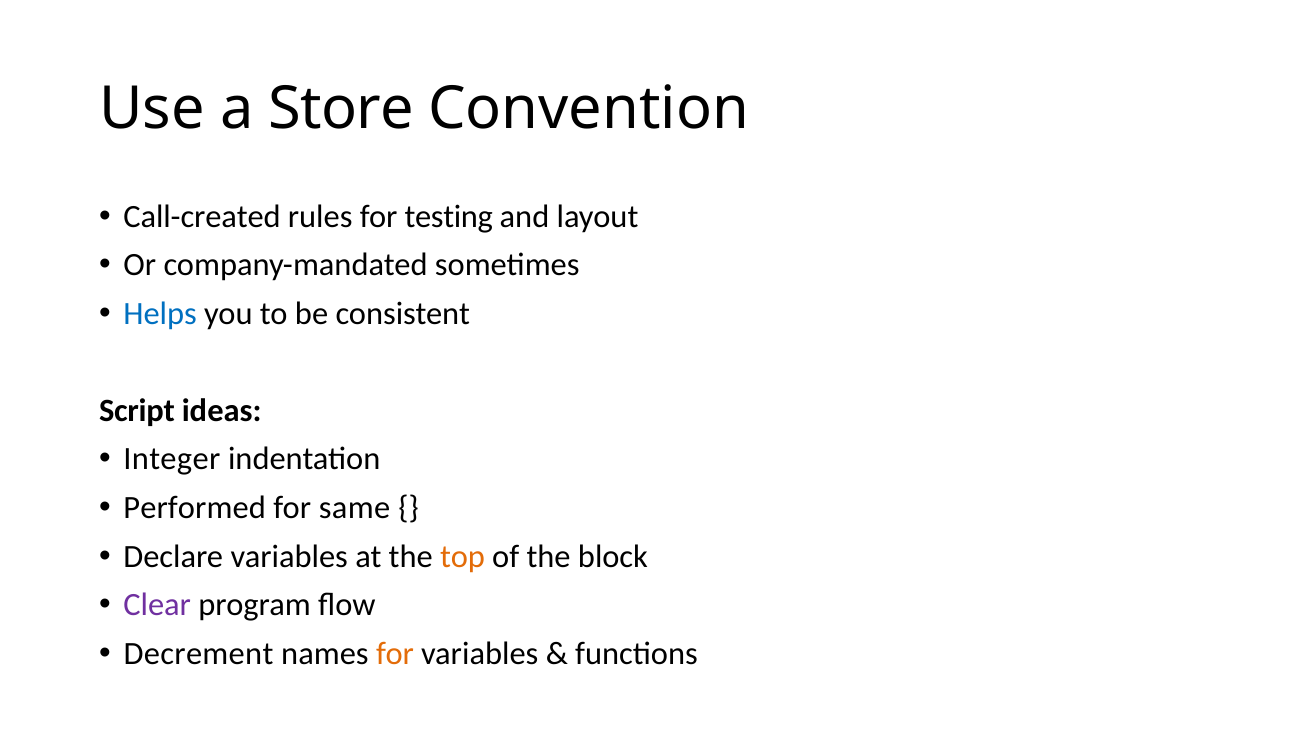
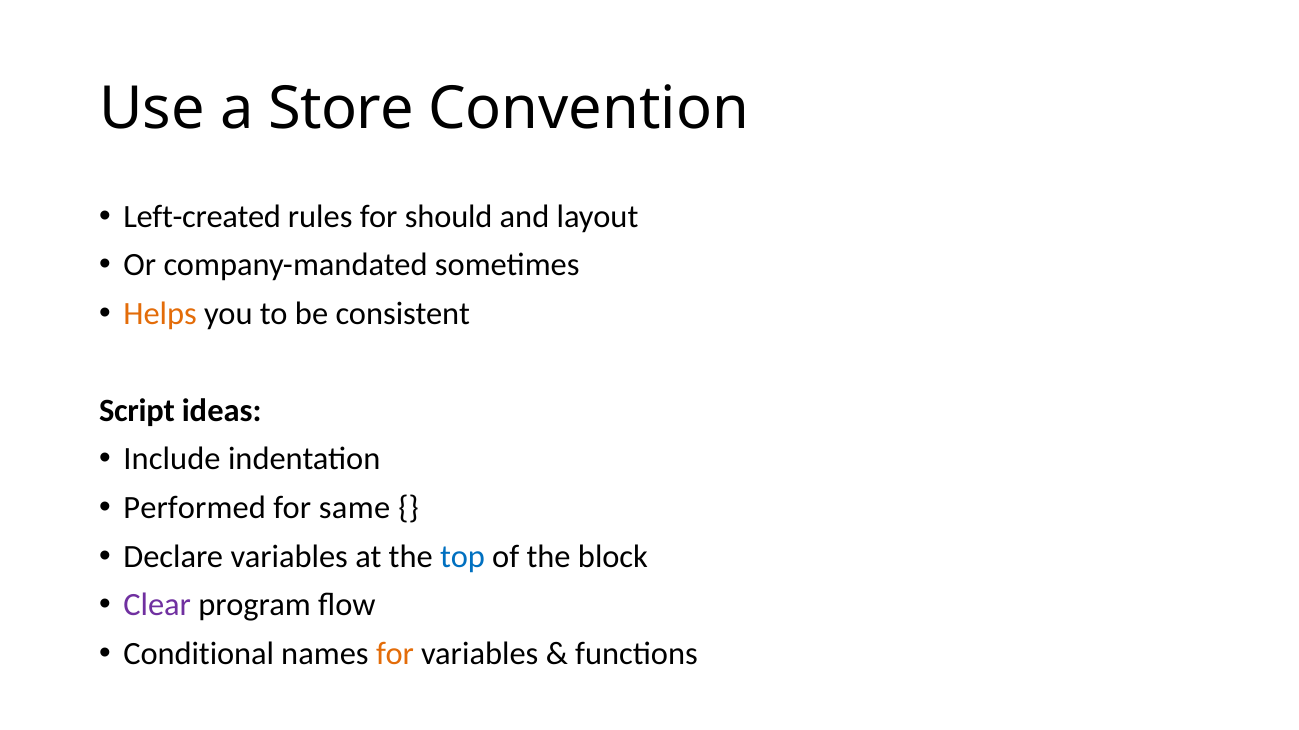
Call-created: Call-created -> Left-created
testing: testing -> should
Helps colour: blue -> orange
Integer: Integer -> Include
top colour: orange -> blue
Decrement: Decrement -> Conditional
